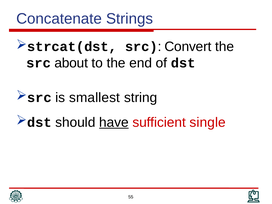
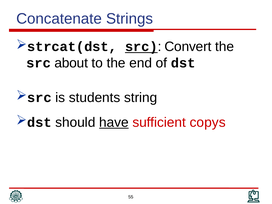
src at (141, 47) underline: none -> present
smallest: smallest -> students
single: single -> copys
